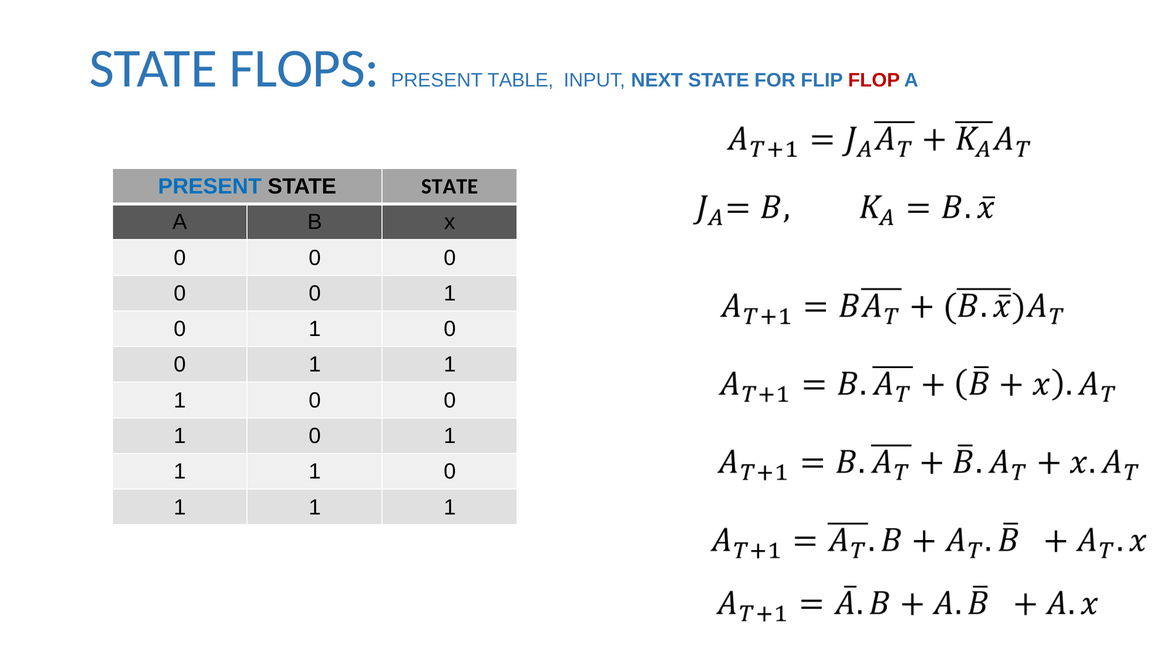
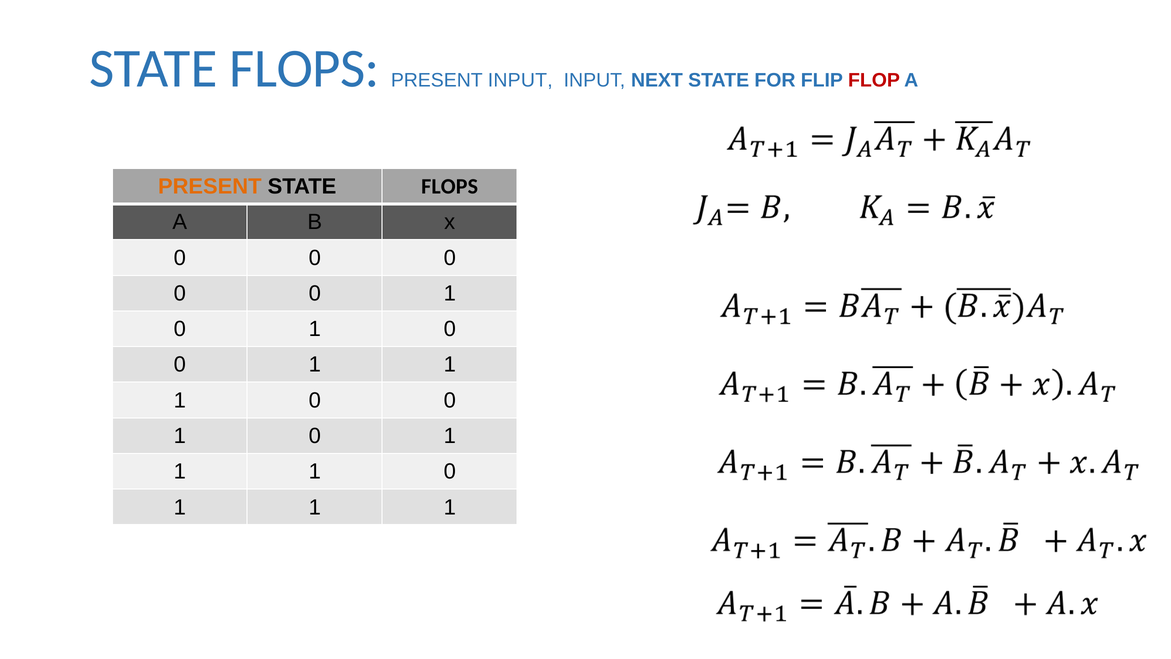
PRESENT TABLE: TABLE -> INPUT
PRESENT at (210, 186) colour: blue -> orange
STATE at (450, 186): STATE -> FLOPS
